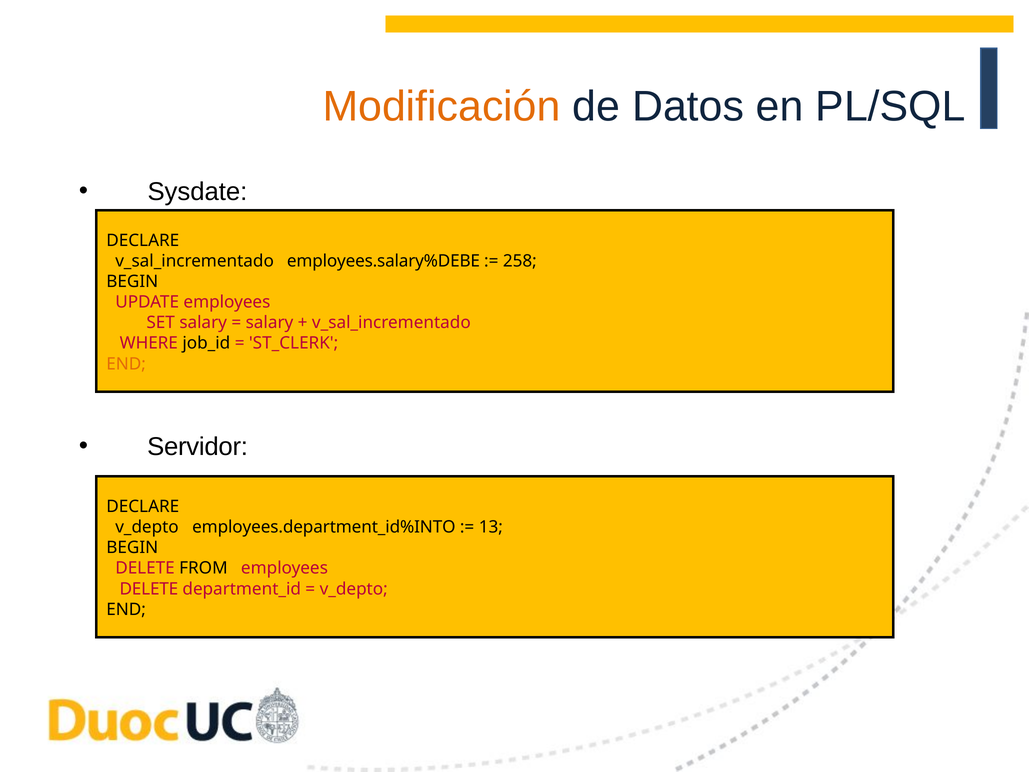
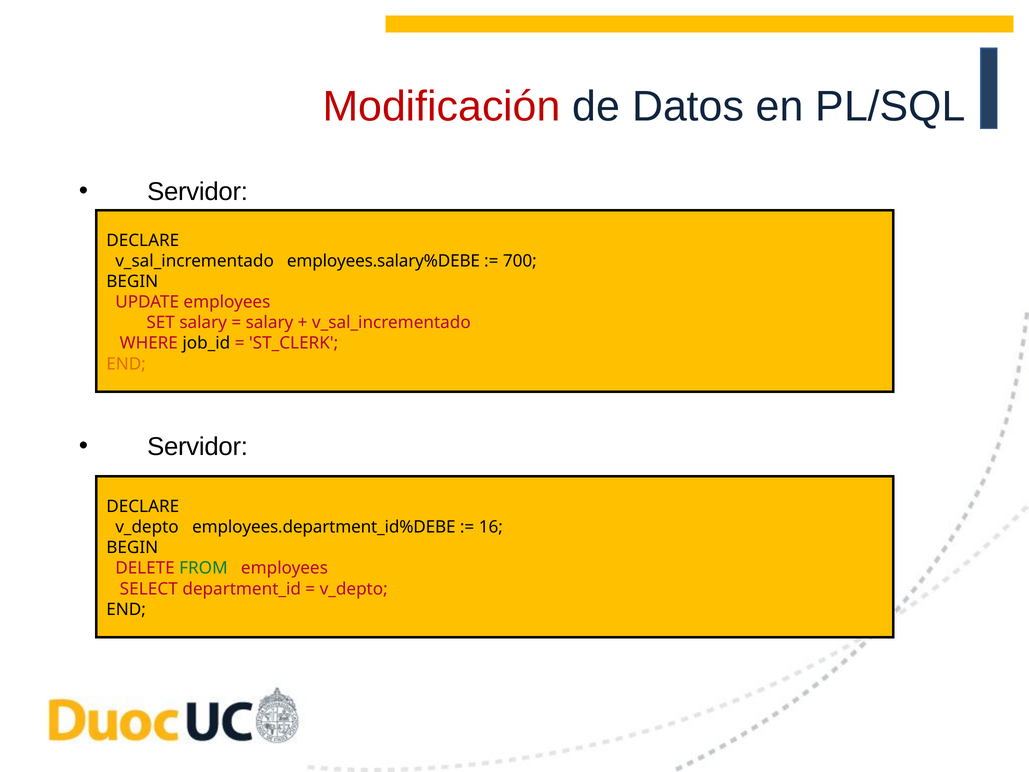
Modificación colour: orange -> red
Sysdate at (197, 192): Sysdate -> Servidor
258: 258 -> 700
employees.department_id%INTO: employees.department_id%INTO -> employees.department_id%DEBE
13: 13 -> 16
FROM colour: black -> green
DELETE at (149, 589): DELETE -> SELECT
